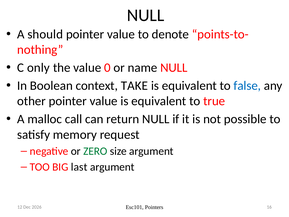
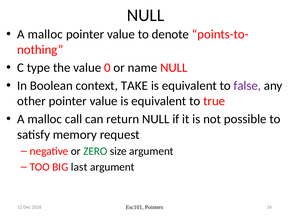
should at (45, 34): should -> malloc
only: only -> type
false colour: blue -> purple
